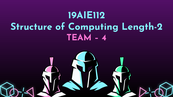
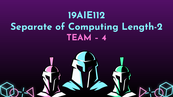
Structure: Structure -> Separate
